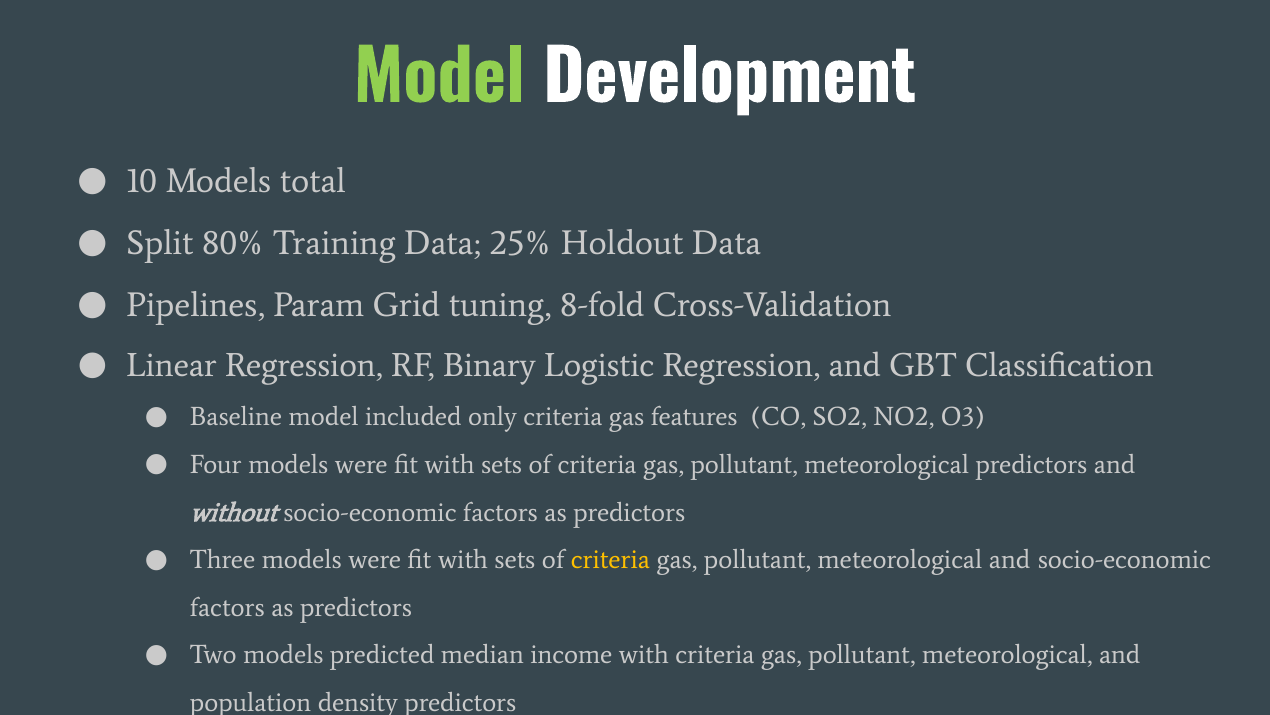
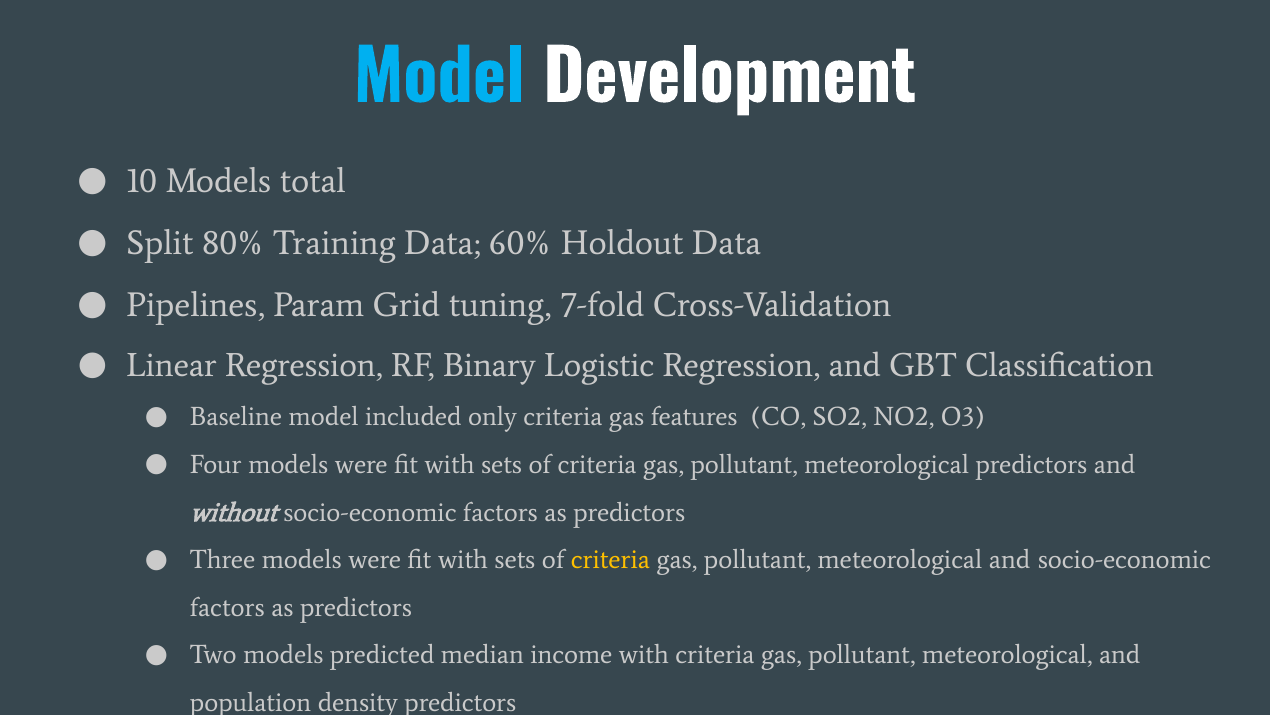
Model at (440, 79) colour: light green -> light blue
25%: 25% -> 60%
8-fold: 8-fold -> 7-fold
